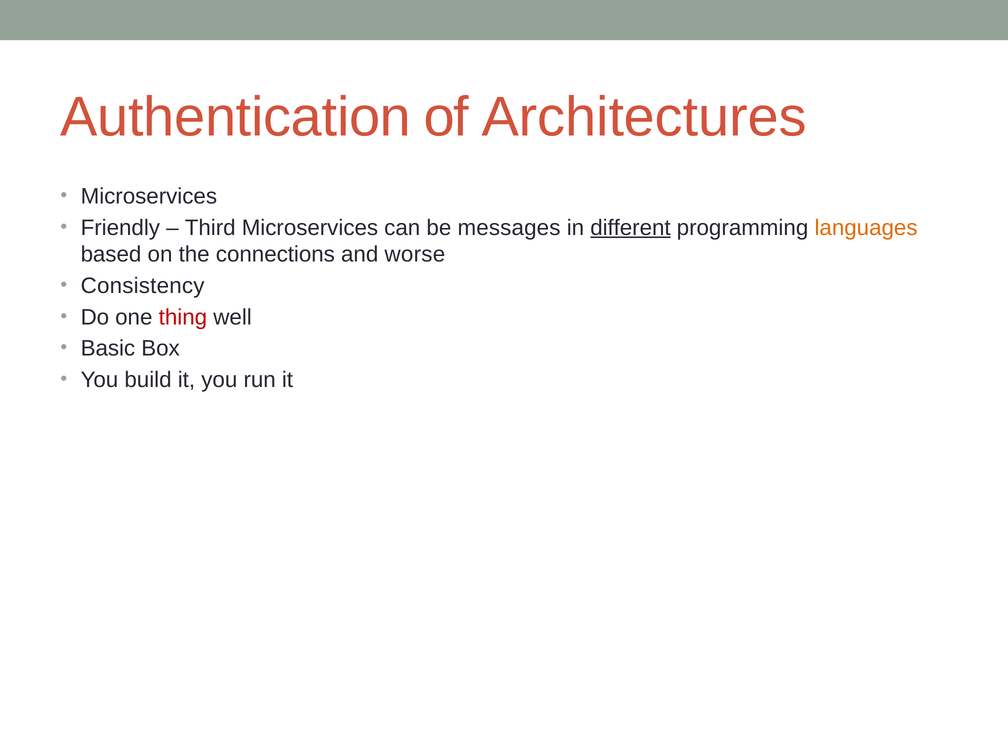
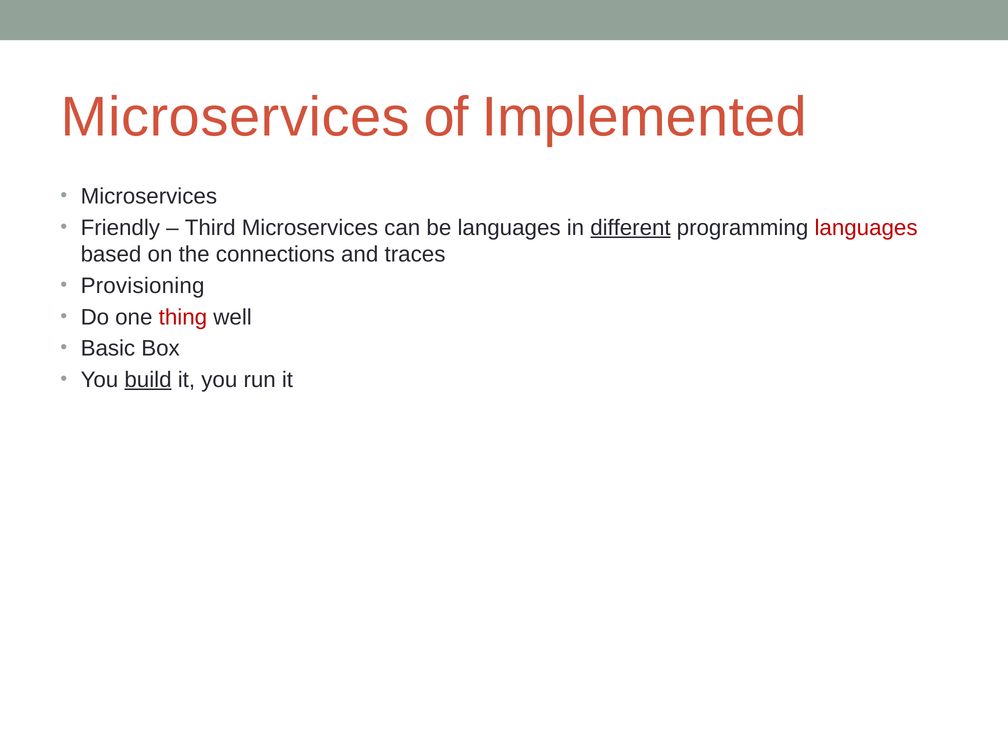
Authentication at (236, 117): Authentication -> Microservices
Architectures: Architectures -> Implemented
be messages: messages -> languages
languages at (866, 228) colour: orange -> red
worse: worse -> traces
Consistency: Consistency -> Provisioning
build underline: none -> present
